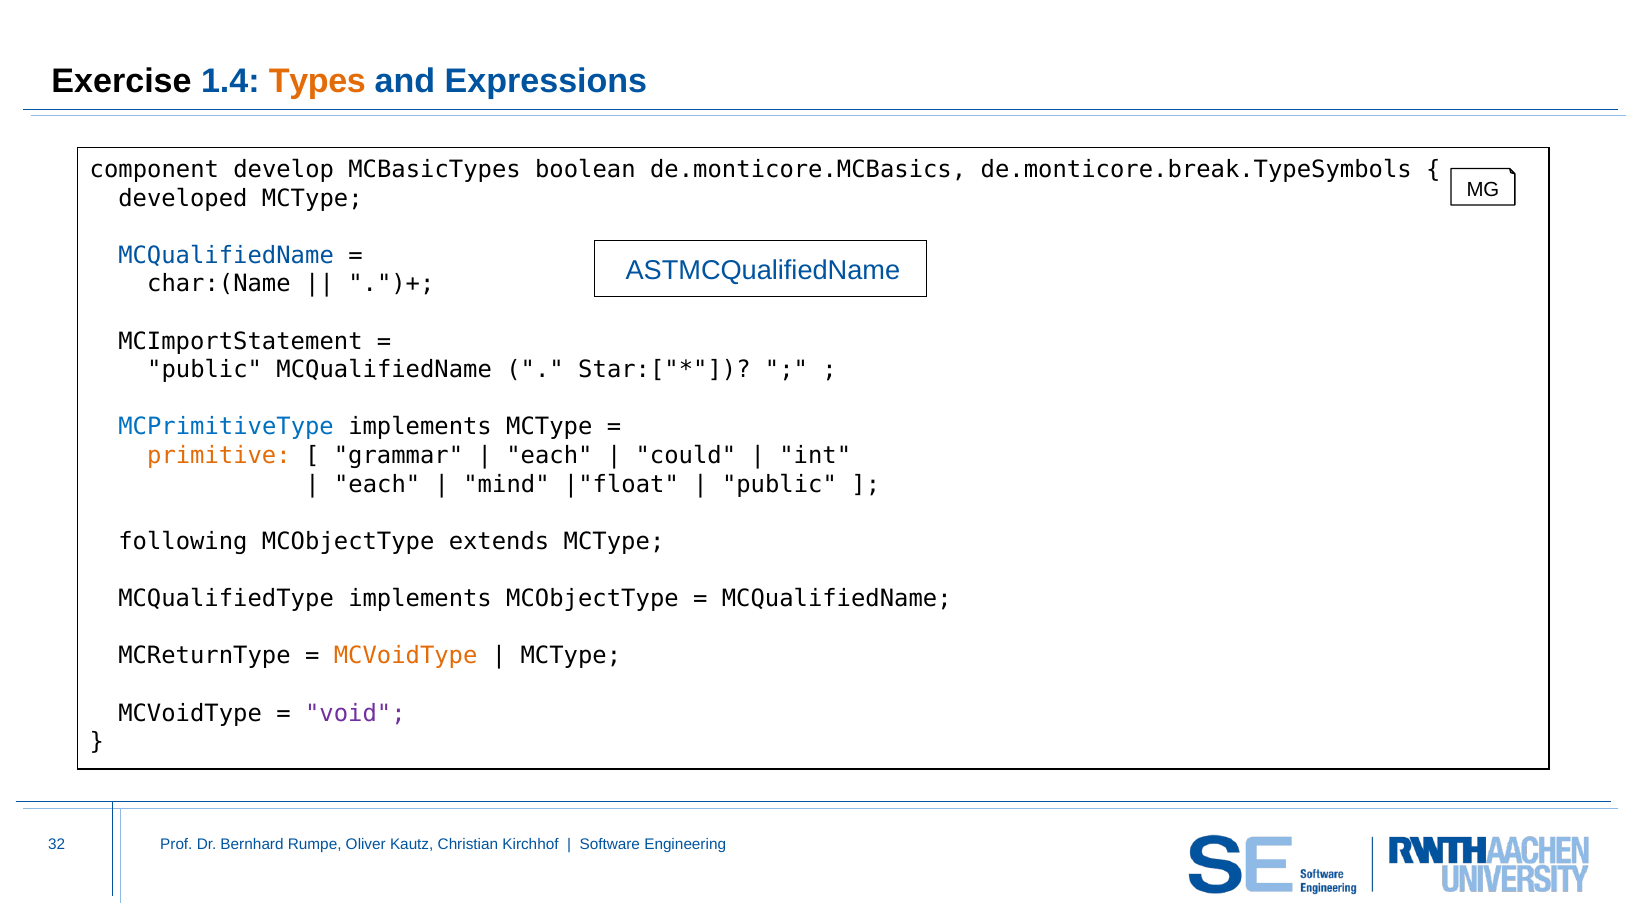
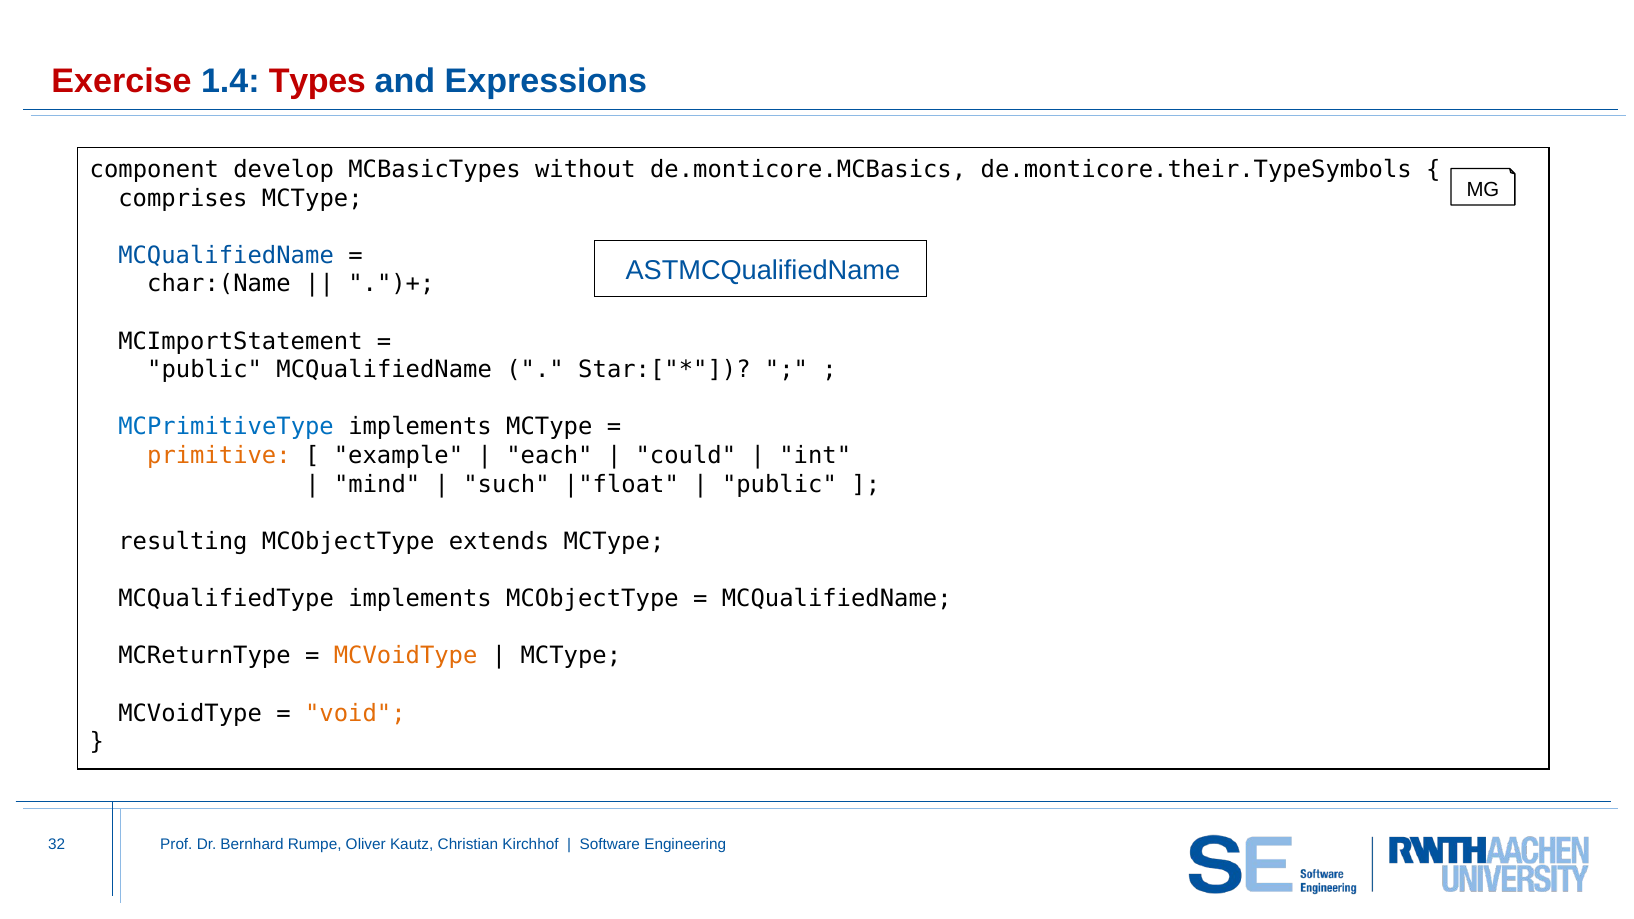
Exercise colour: black -> red
Types colour: orange -> red
boolean: boolean -> without
de.monticore.break.TypeSymbols: de.monticore.break.TypeSymbols -> de.monticore.their.TypeSymbols
developed: developed -> comprises
grammar: grammar -> example
each at (377, 484): each -> mind
mind: mind -> such
following: following -> resulting
void colour: purple -> orange
